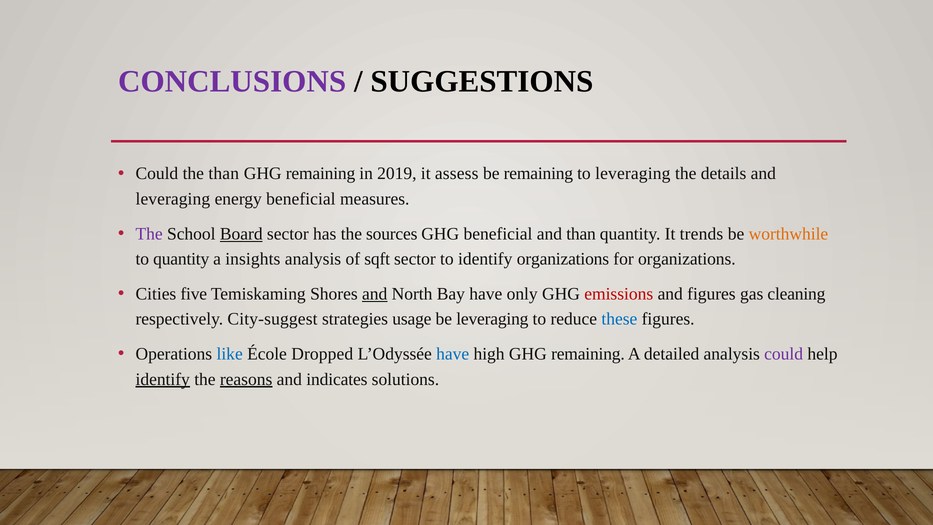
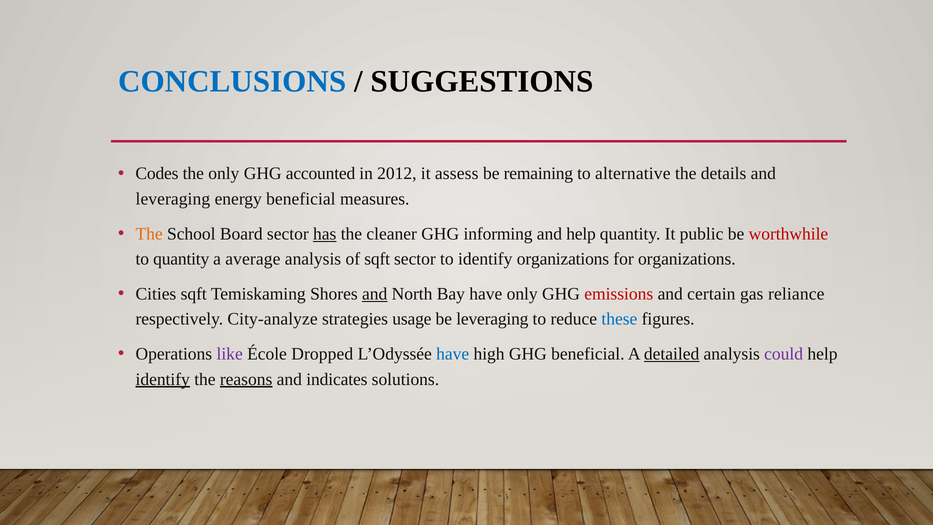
CONCLUSIONS colour: purple -> blue
Could at (157, 174): Could -> Codes
the than: than -> only
remaining at (321, 174): remaining -> accounted
2019: 2019 -> 2012
to leveraging: leveraging -> alternative
The at (149, 234) colour: purple -> orange
Board underline: present -> none
has underline: none -> present
sources: sources -> cleaner
GHG beneficial: beneficial -> informing
and than: than -> help
trends: trends -> public
worthwhile colour: orange -> red
insights: insights -> average
Cities five: five -> sqft
and figures: figures -> certain
cleaning: cleaning -> reliance
City-suggest: City-suggest -> City-analyze
like colour: blue -> purple
high GHG remaining: remaining -> beneficial
detailed underline: none -> present
